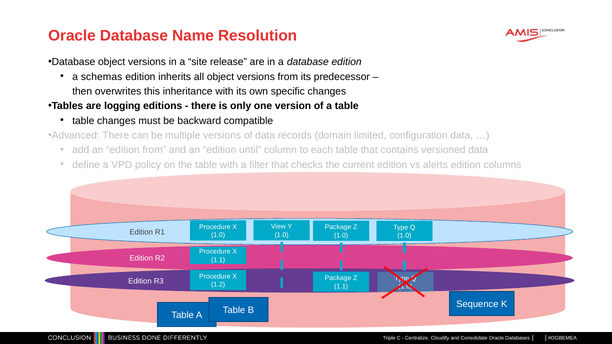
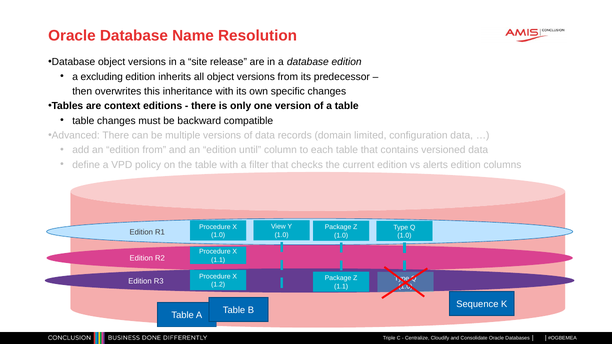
schemas: schemas -> excluding
logging: logging -> context
